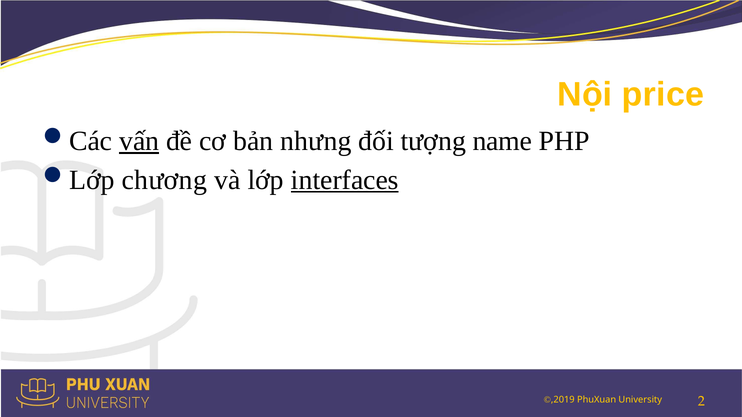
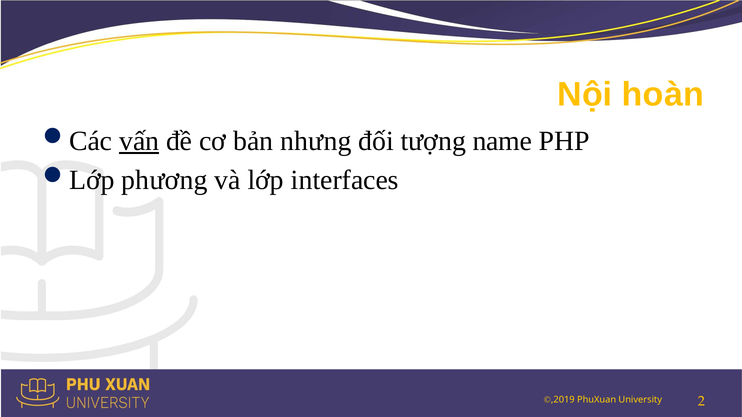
price: price -> hoàn
chương: chương -> phương
interfaces underline: present -> none
